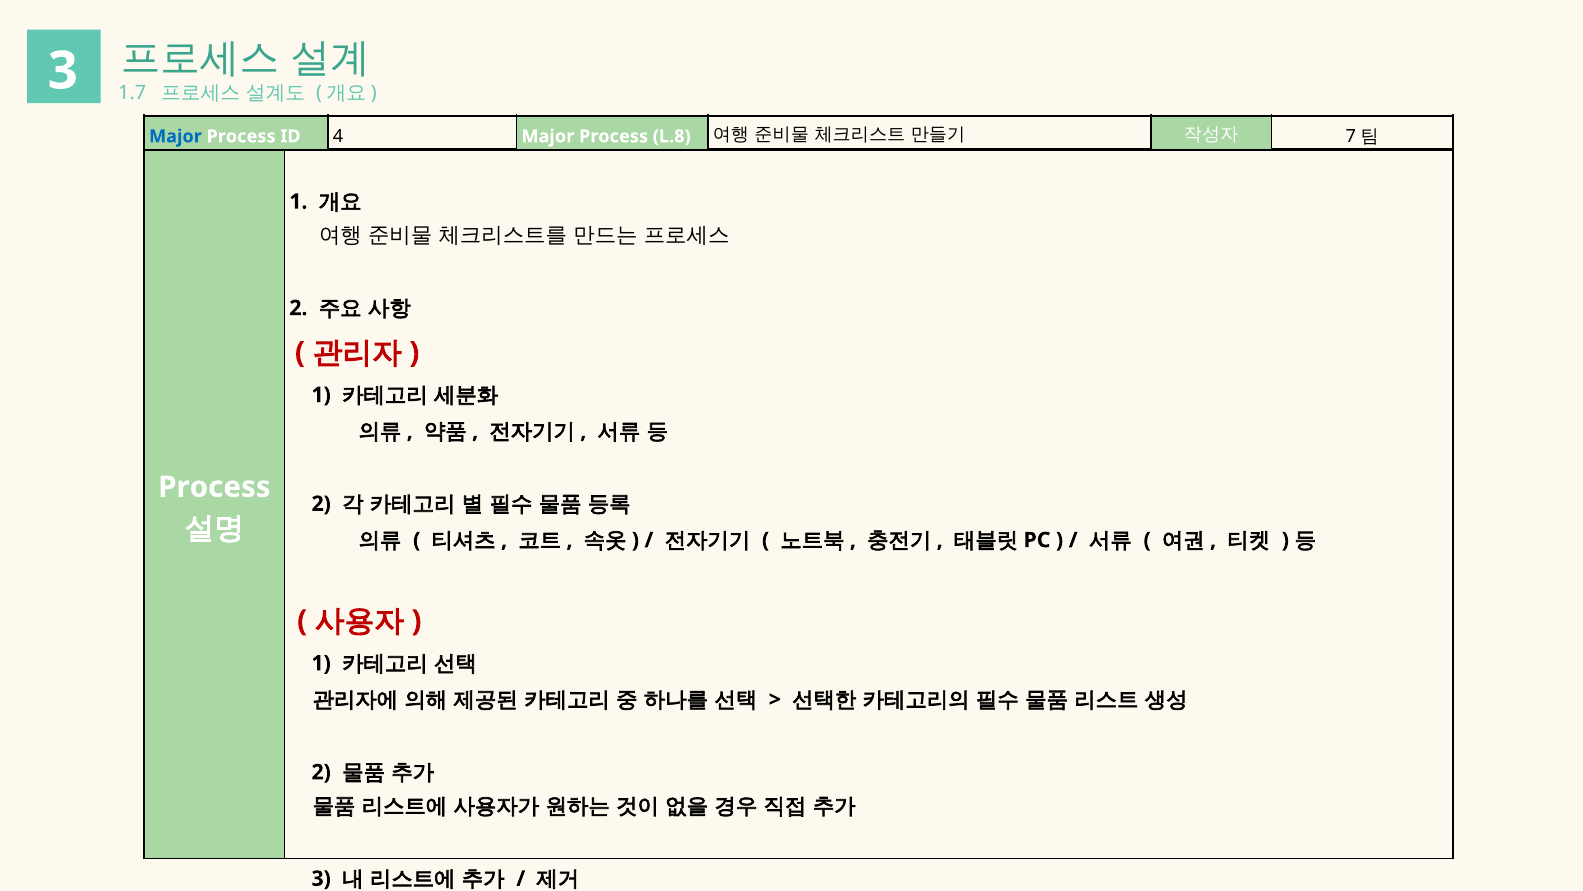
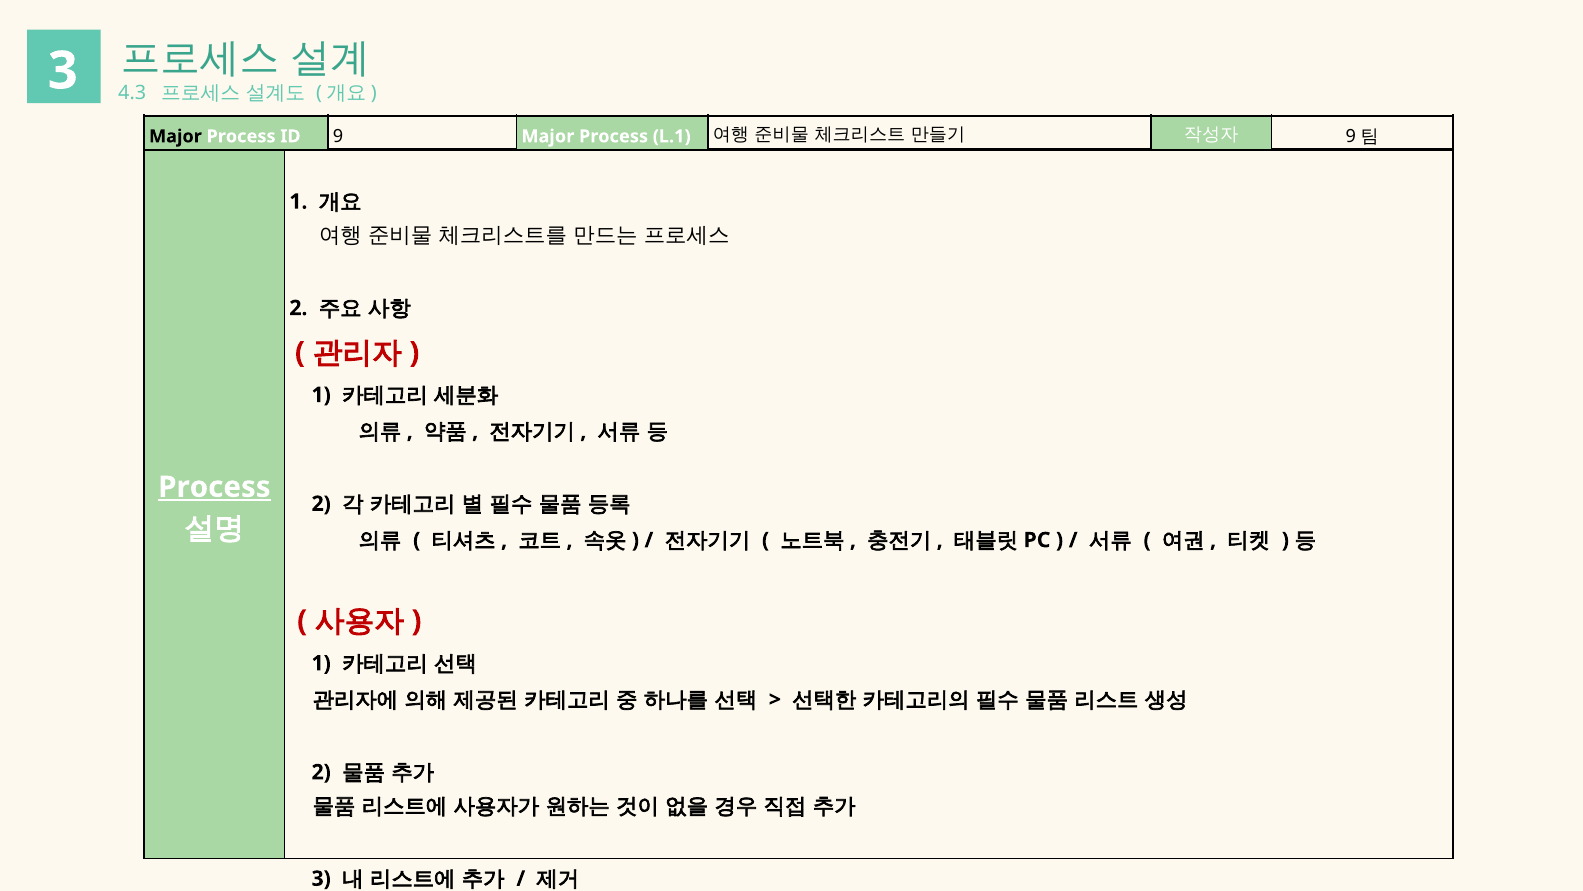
1.7: 1.7 -> 4.3
Major at (175, 136) colour: blue -> black
ID 4: 4 -> 9
L.8: L.8 -> L.1
7 at (1351, 136): 7 -> 9
Process at (214, 487) underline: none -> present
